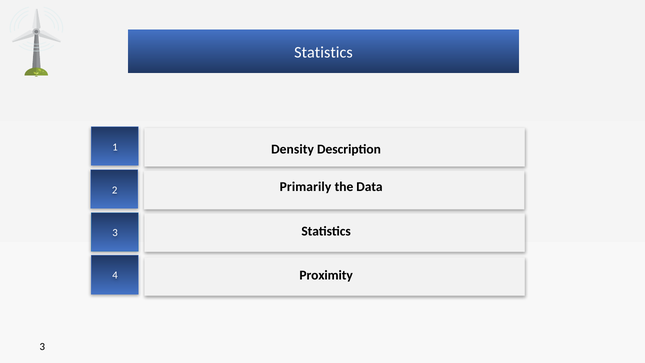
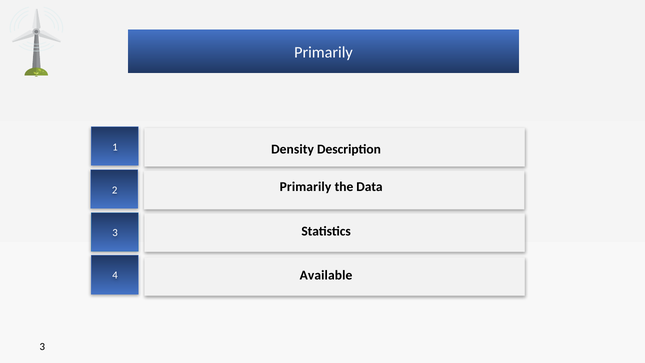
Statistics at (323, 52): Statistics -> Primarily
Proximity: Proximity -> Available
